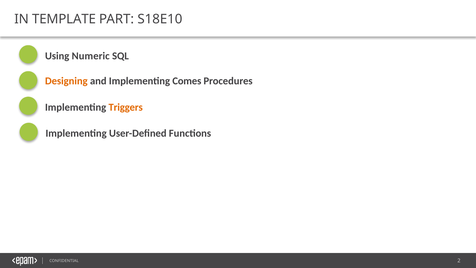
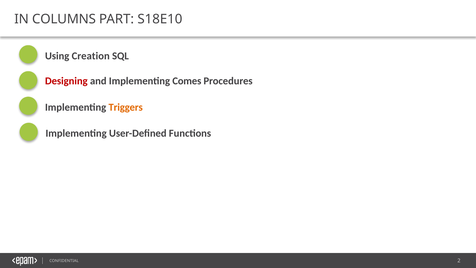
TEMPLATE: TEMPLATE -> COLUMNS
Numeric: Numeric -> Creation
Designing colour: orange -> red
